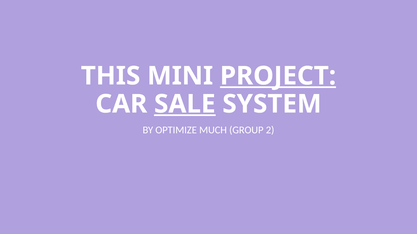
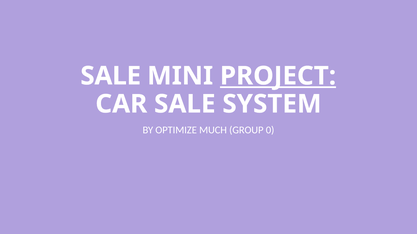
THIS at (111, 76): THIS -> SALE
SALE at (185, 104) underline: present -> none
2: 2 -> 0
